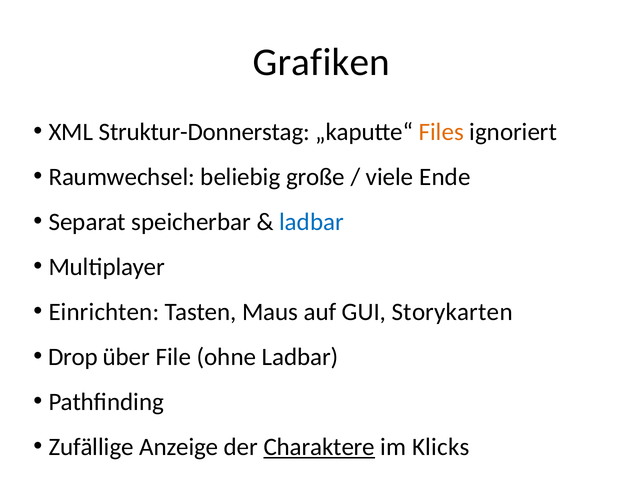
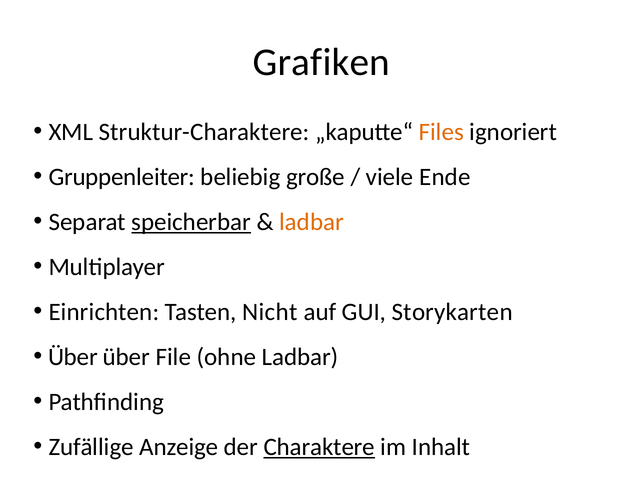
Struktur-Donnerstag: Struktur-Donnerstag -> Struktur-Charaktere
Raumwechsel: Raumwechsel -> Gruppenleiter
speicherbar underline: none -> present
ladbar at (312, 222) colour: blue -> orange
Maus: Maus -> Nicht
Drop at (73, 357): Drop -> Über
Klicks: Klicks -> Inhalt
